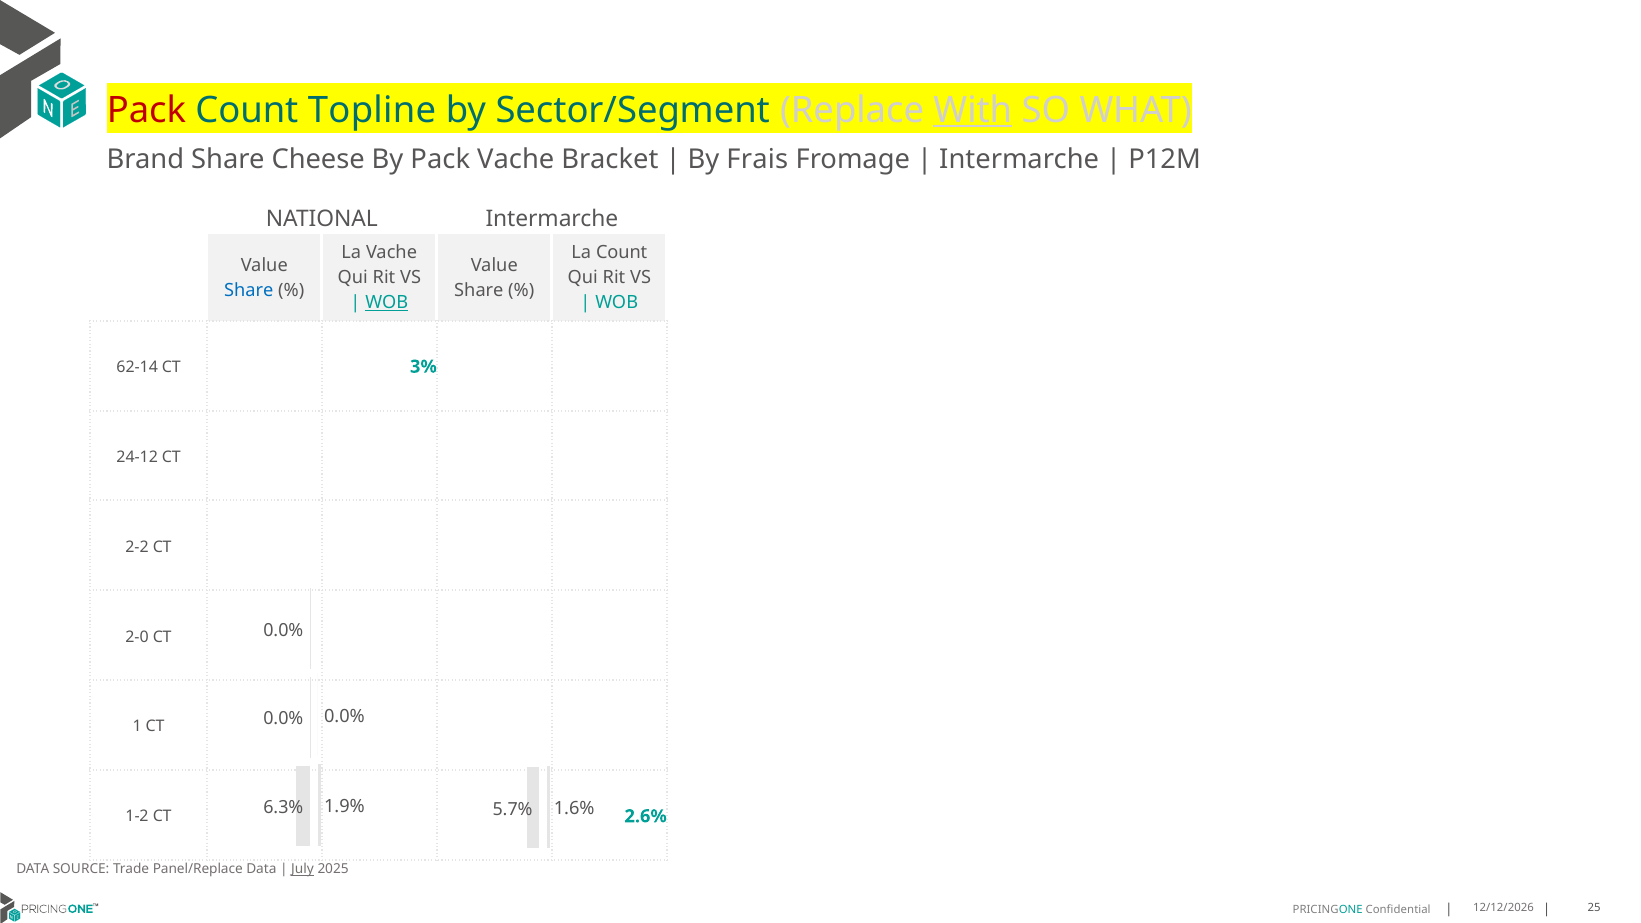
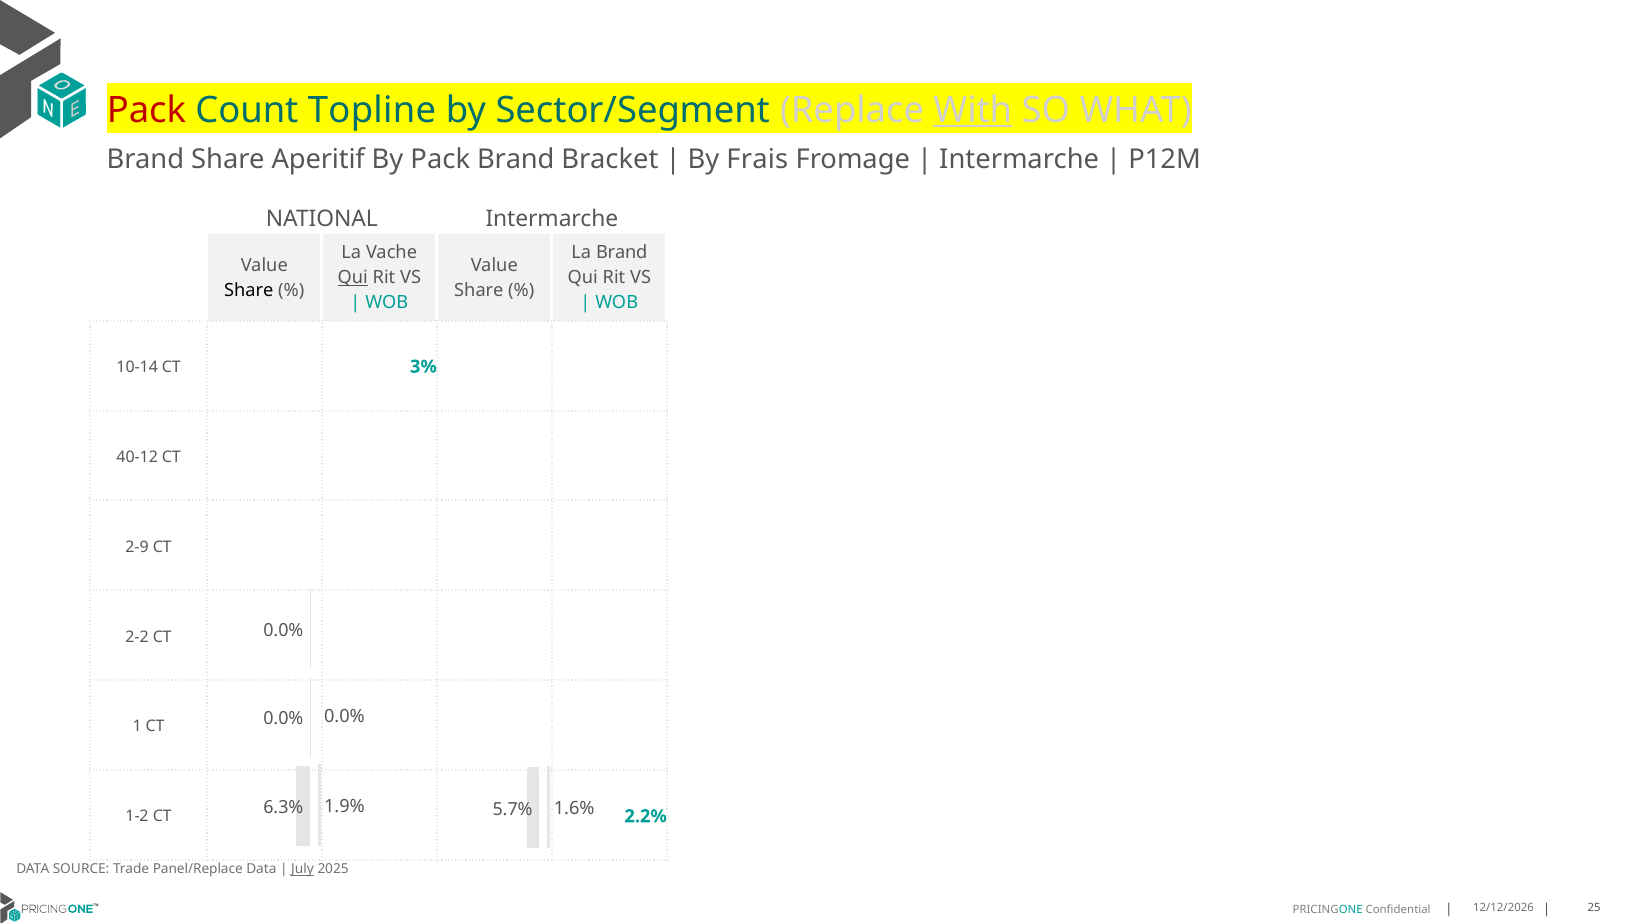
Cheese: Cheese -> Aperitif
Pack Vache: Vache -> Brand
La Count: Count -> Brand
Qui at (353, 278) underline: none -> present
Share at (249, 290) colour: blue -> black
WOB at (387, 303) underline: present -> none
62-14: 62-14 -> 10-14
24-12: 24-12 -> 40-12
2-2: 2-2 -> 2-9
2-0: 2-0 -> 2-2
2.6%: 2.6% -> 2.2%
